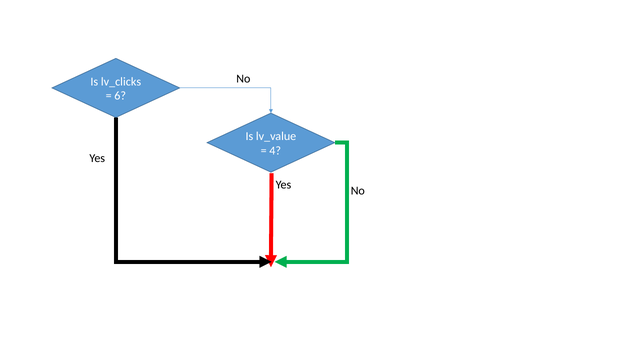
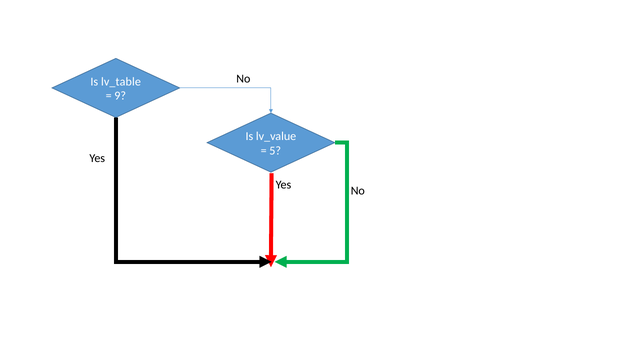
lv_clicks: lv_clicks -> lv_table
6: 6 -> 9
4: 4 -> 5
